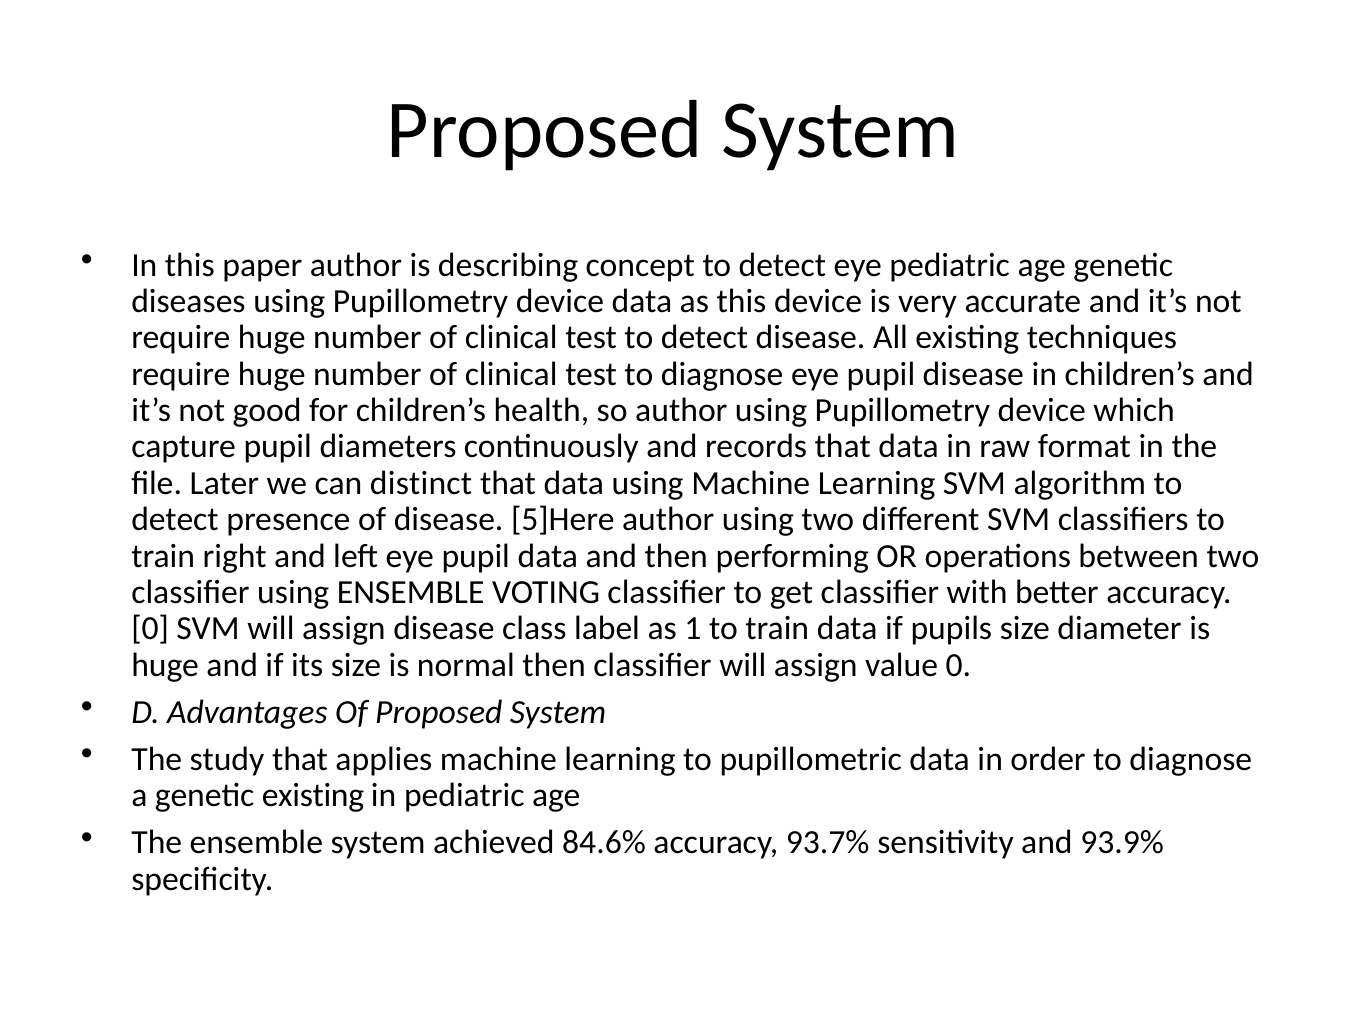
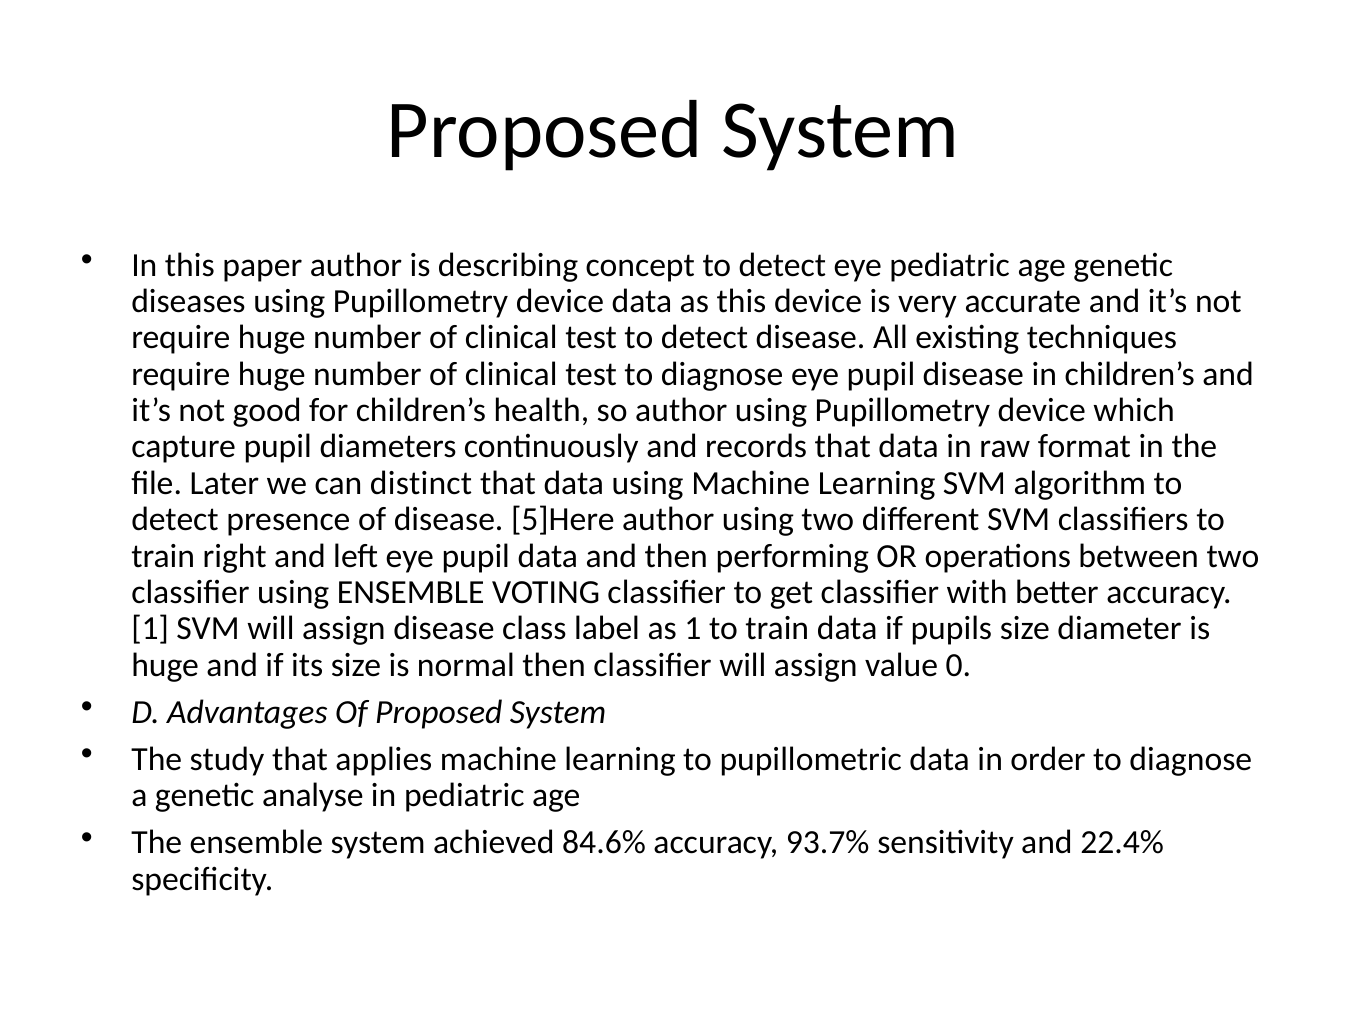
0 at (150, 629): 0 -> 1
genetic existing: existing -> analyse
93.9%: 93.9% -> 22.4%
